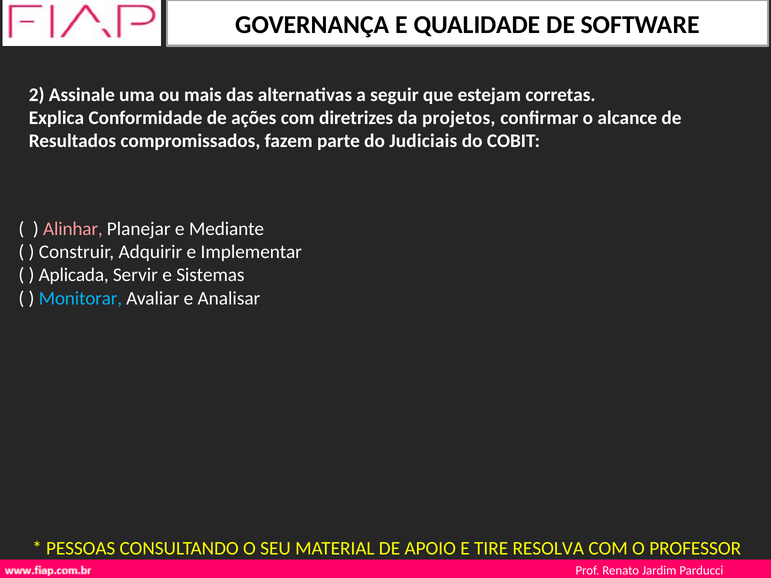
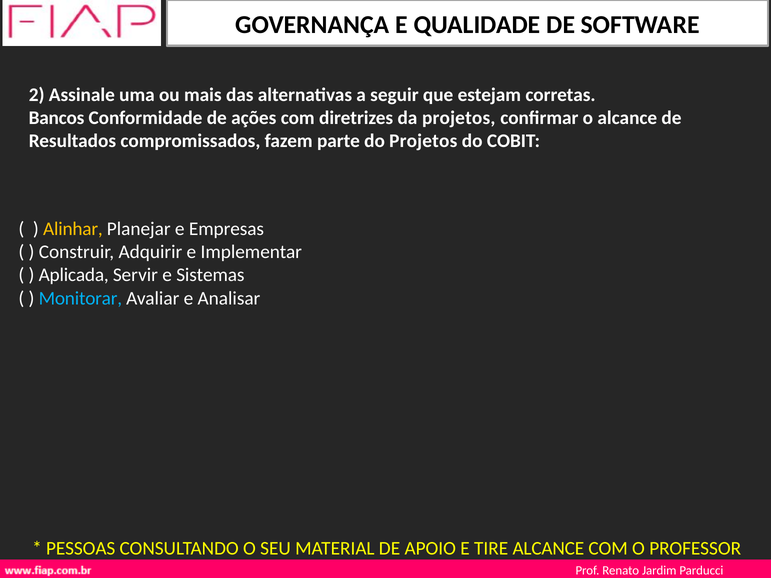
Explica: Explica -> Bancos
do Judiciais: Judiciais -> Projetos
Alinhar colour: pink -> yellow
Mediante: Mediante -> Empresas
TIRE RESOLVA: RESOLVA -> ALCANCE
